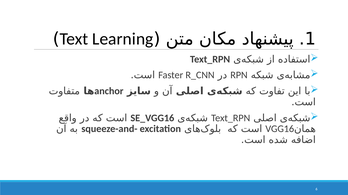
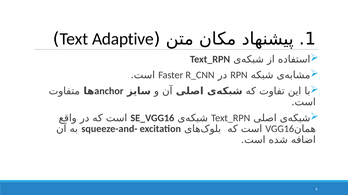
Learning: Learning -> Adaptive
